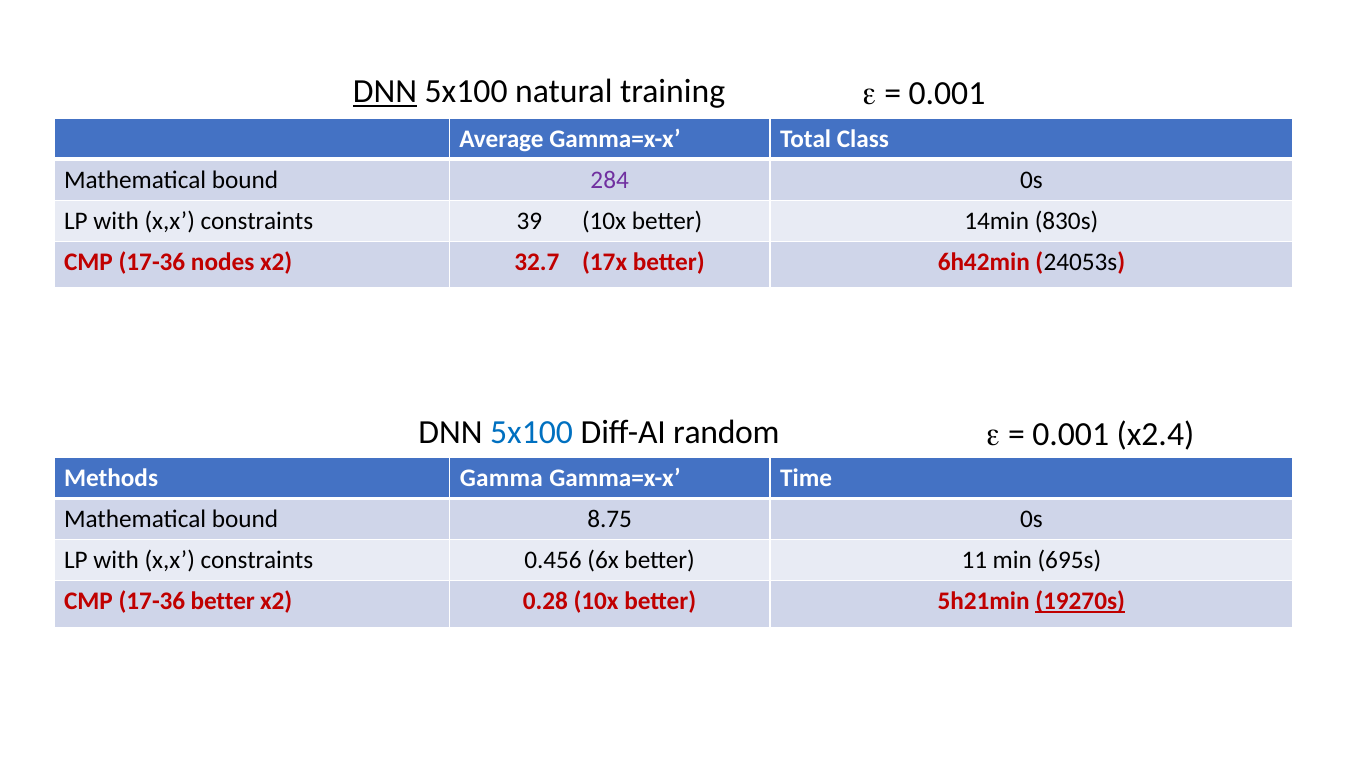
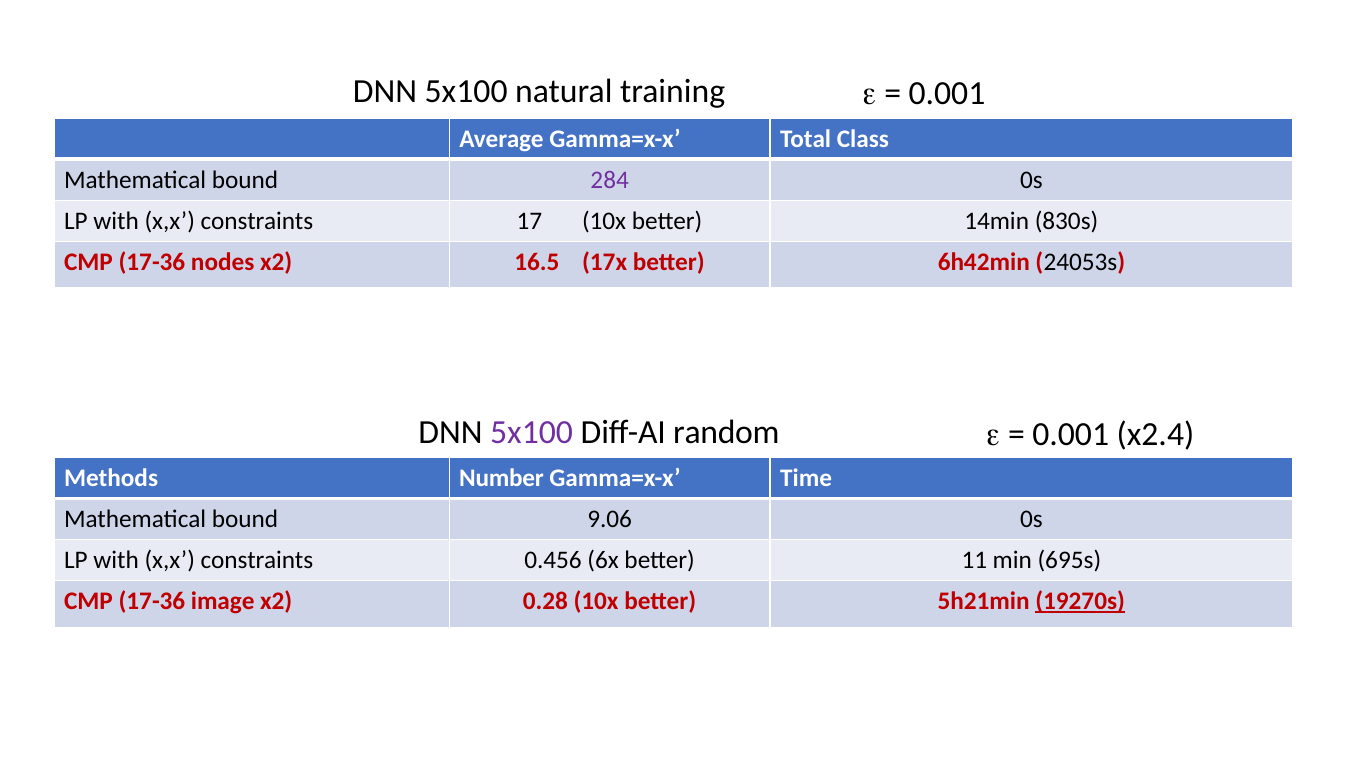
DNN at (385, 91) underline: present -> none
39: 39 -> 17
32.7: 32.7 -> 16.5
5x100 at (532, 432) colour: blue -> purple
Gamma: Gamma -> Number
8.75: 8.75 -> 9.06
17-36 better: better -> image
